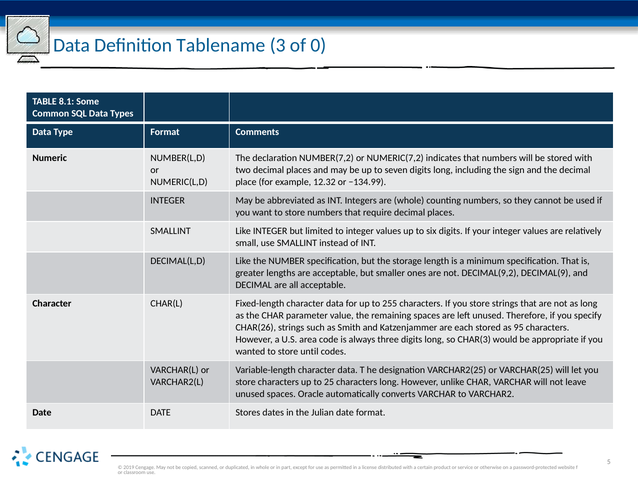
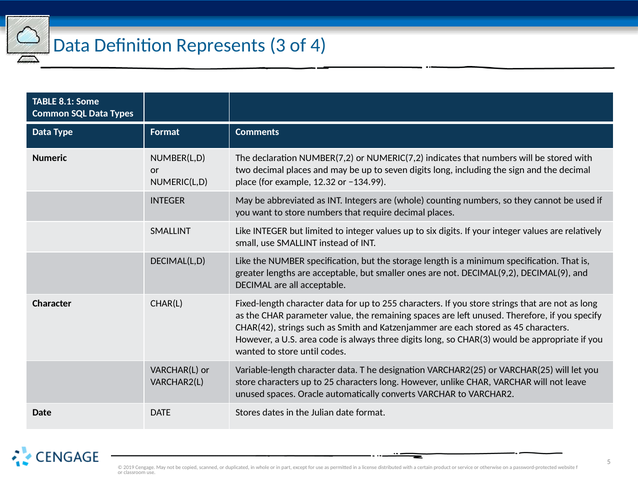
Tablename: Tablename -> Represents
0: 0 -> 4
CHAR(26: CHAR(26 -> CHAR(42
95: 95 -> 45
